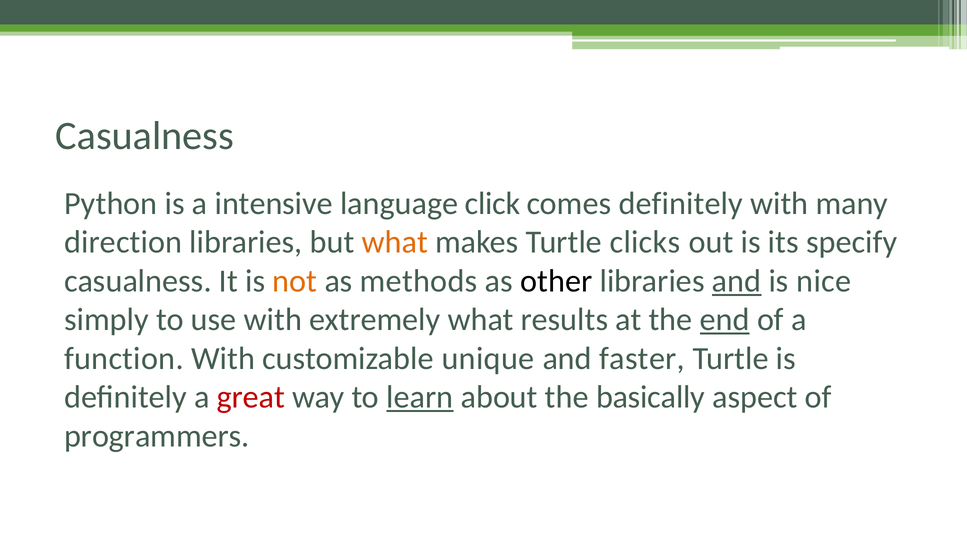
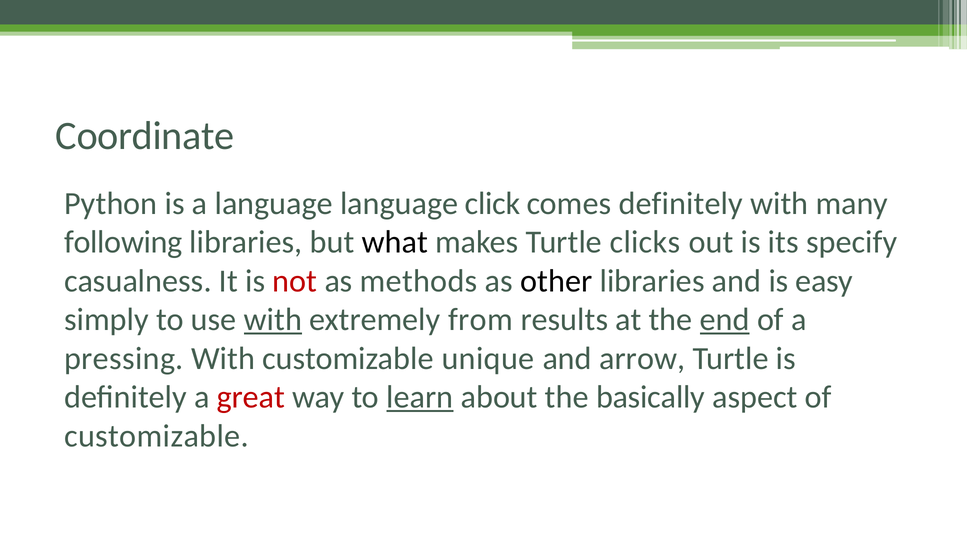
Casualness at (145, 136): Casualness -> Coordinate
a intensive: intensive -> language
direction: direction -> following
what at (395, 242) colour: orange -> black
not colour: orange -> red
and at (737, 281) underline: present -> none
nice: nice -> easy
with at (273, 320) underline: none -> present
extremely what: what -> from
function: function -> pressing
faster: faster -> arrow
programmers at (157, 436): programmers -> customizable
